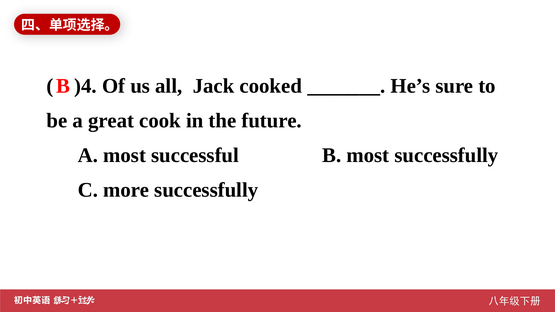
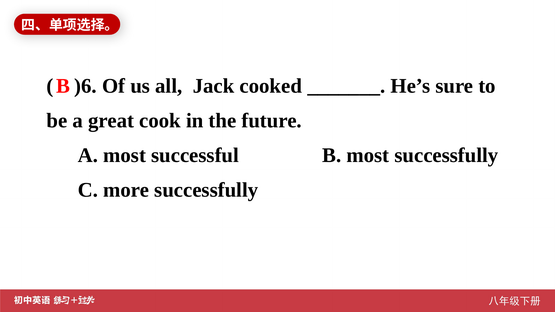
)4: )4 -> )6
